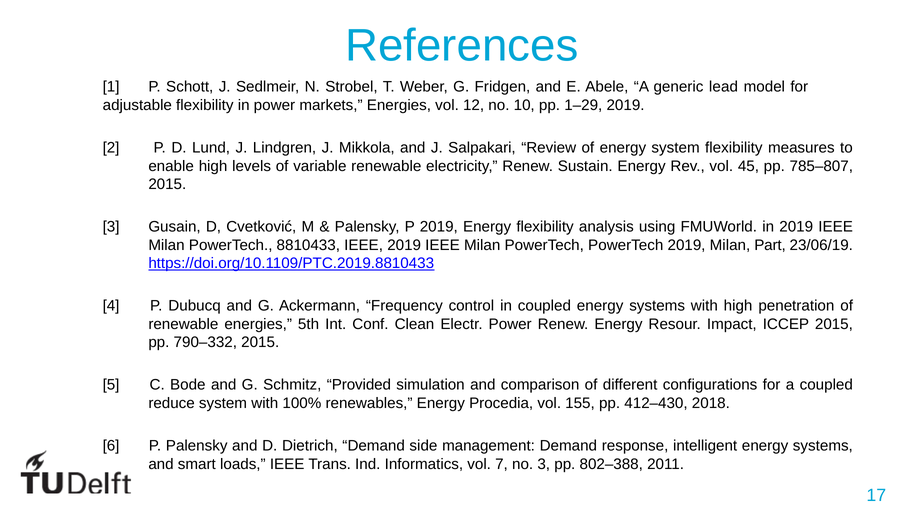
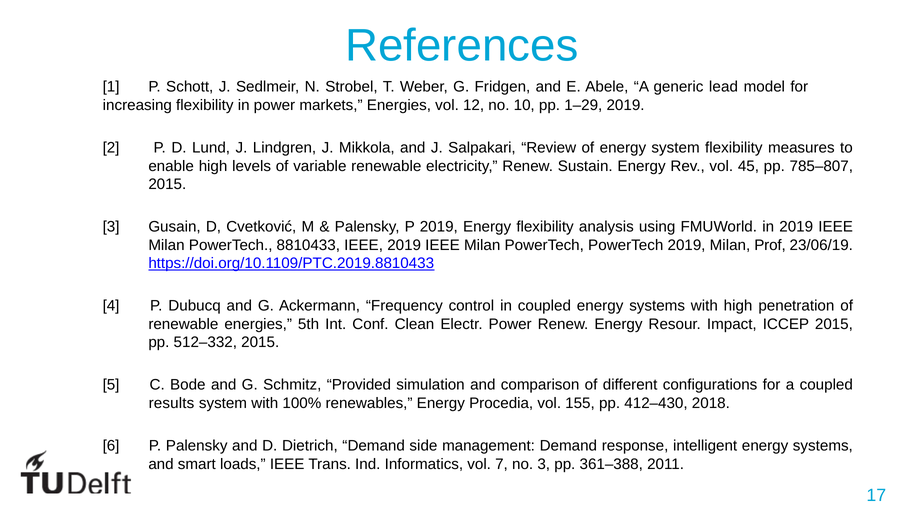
adjustable: adjustable -> increasing
Part: Part -> Prof
790–332: 790–332 -> 512–332
reduce: reduce -> results
802–388: 802–388 -> 361–388
